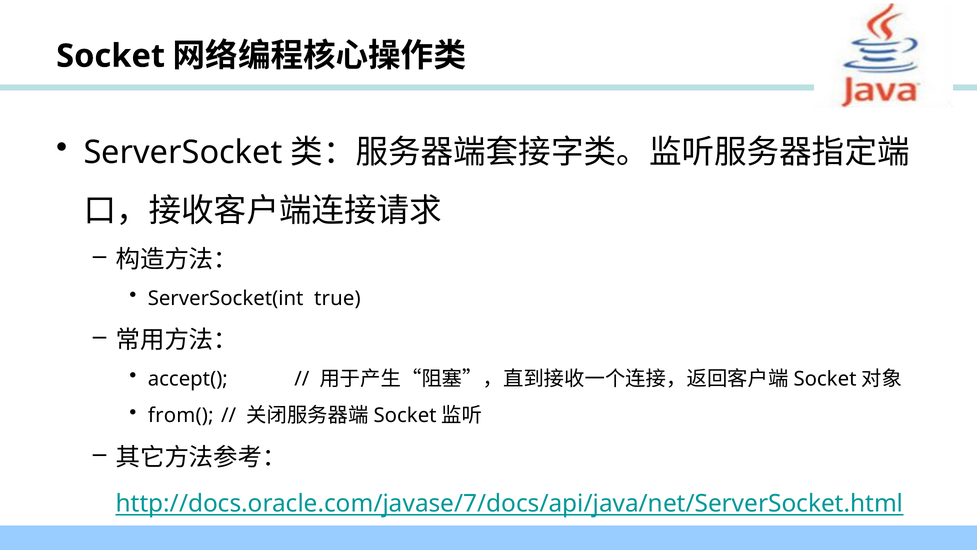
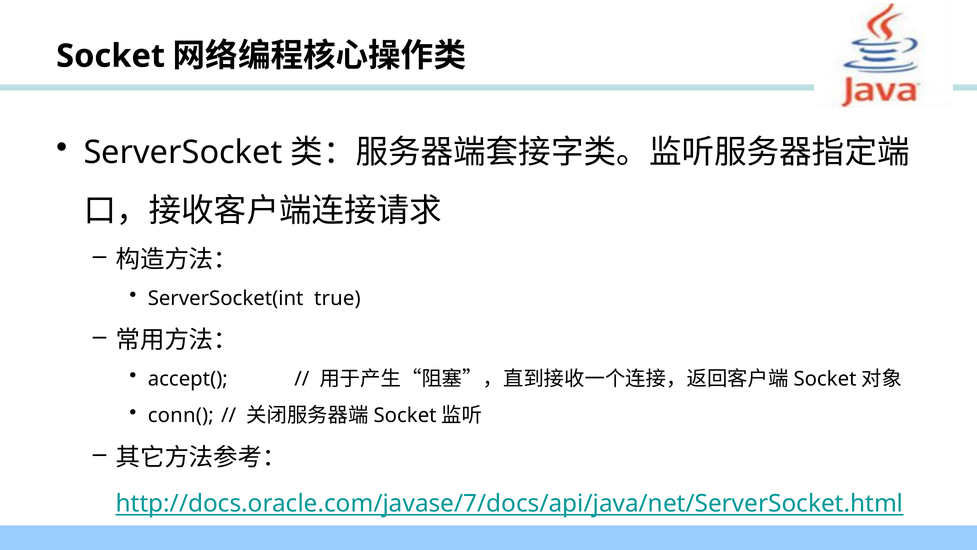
from(: from( -> conn(
